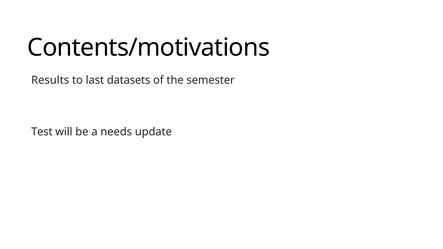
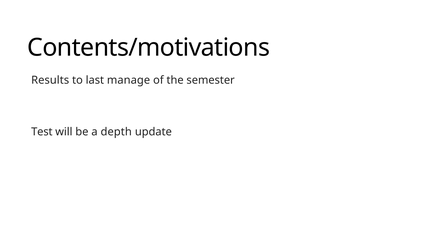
datasets: datasets -> manage
needs: needs -> depth
